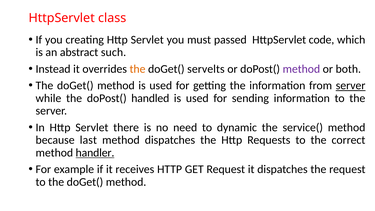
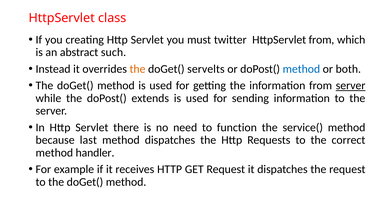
passed: passed -> twitter
HttpServlet code: code -> from
method at (301, 69) colour: purple -> blue
handled: handled -> extends
dynamic: dynamic -> function
handler underline: present -> none
